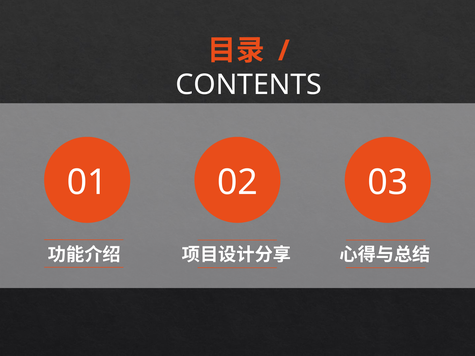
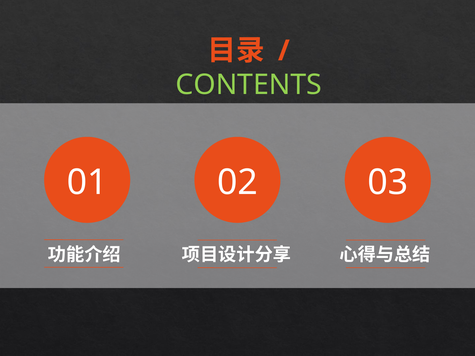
CONTENTS colour: white -> light green
